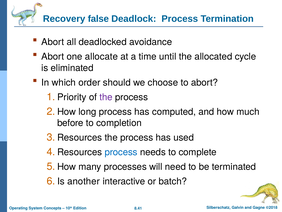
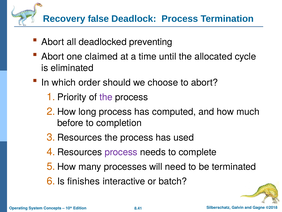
avoidance: avoidance -> preventing
allocate: allocate -> claimed
process at (121, 152) colour: blue -> purple
another: another -> finishes
